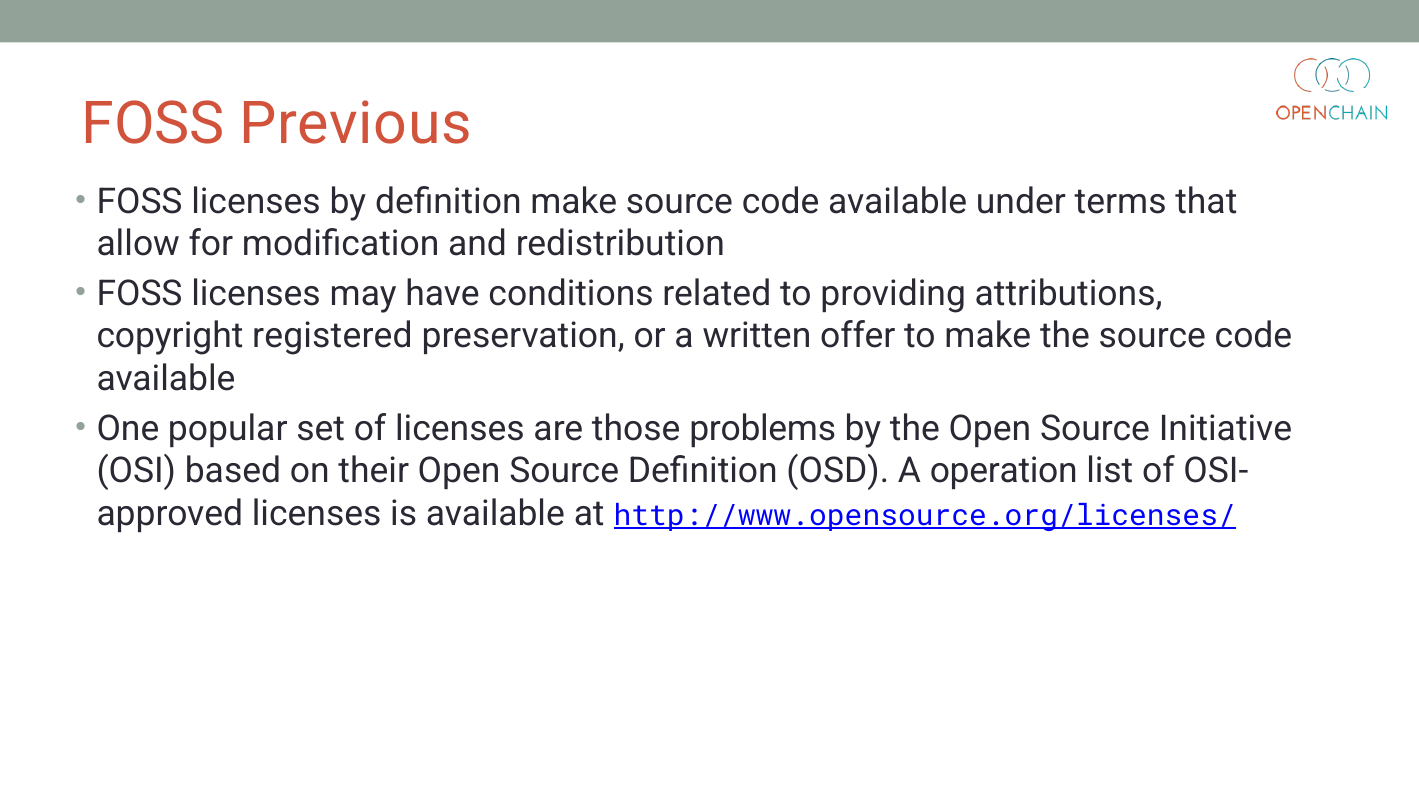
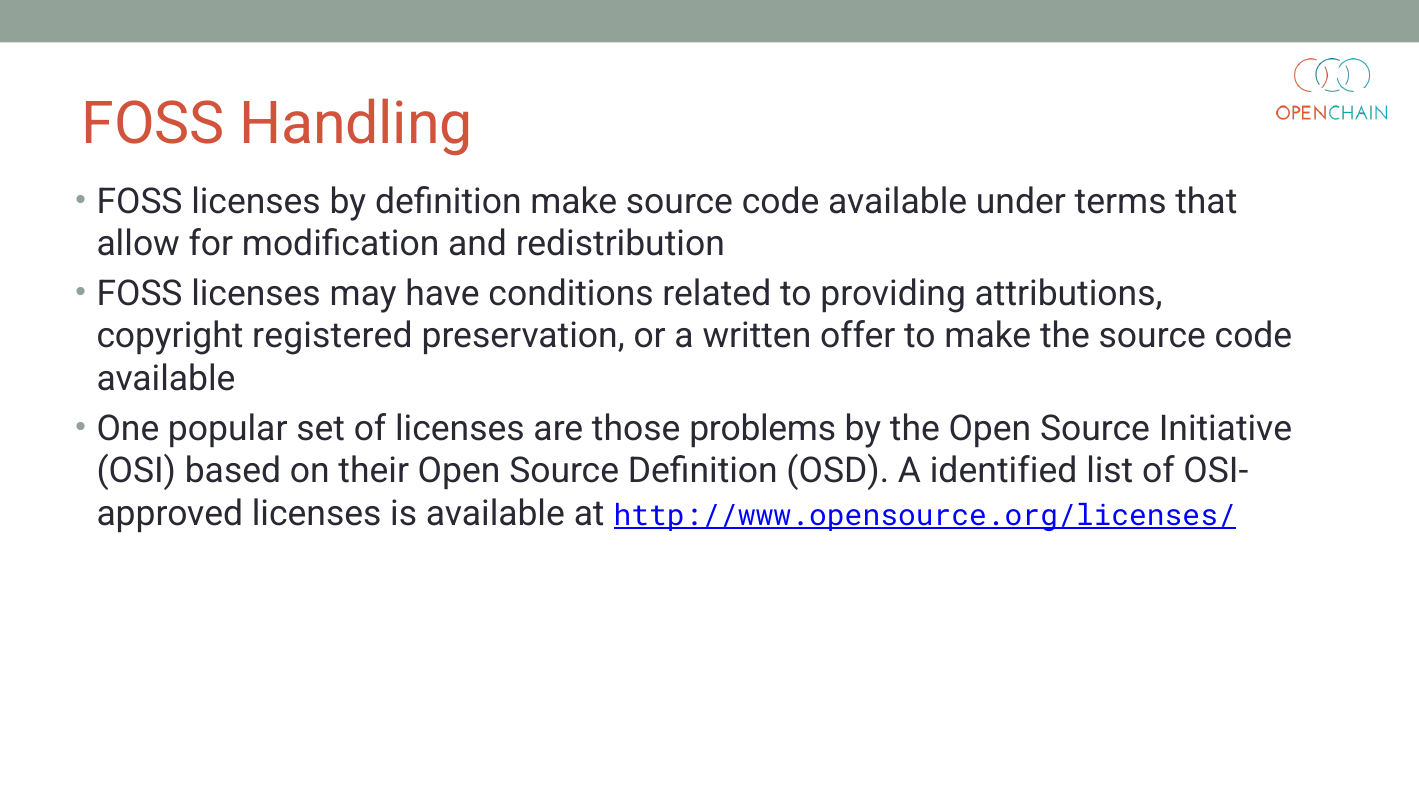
Previous: Previous -> Handling
operation: operation -> identified
